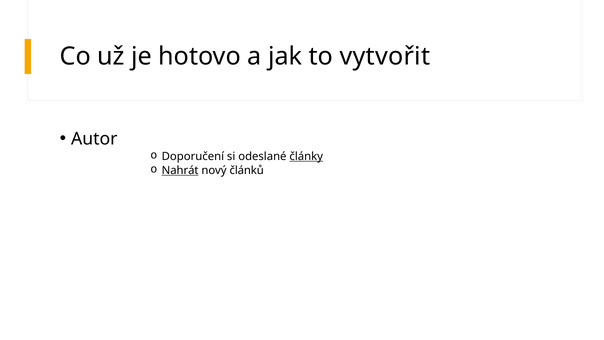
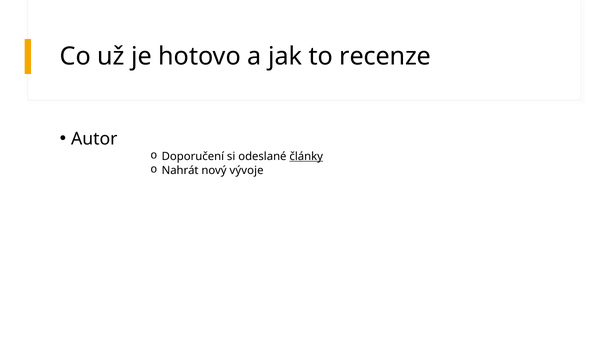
vytvořit: vytvořit -> recenze
Nahrát underline: present -> none
článků: článků -> vývoje
